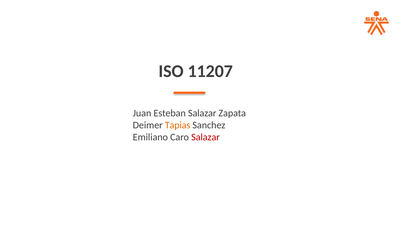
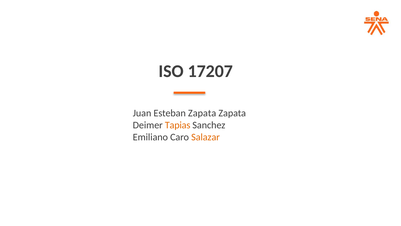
11207: 11207 -> 17207
Esteban Salazar: Salazar -> Zapata
Salazar at (205, 137) colour: red -> orange
